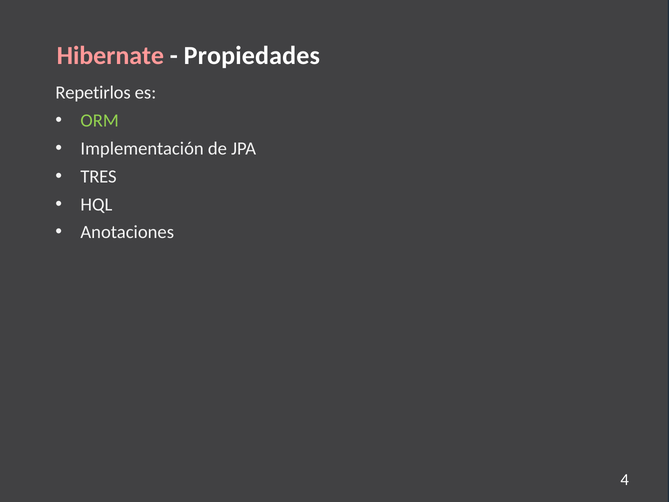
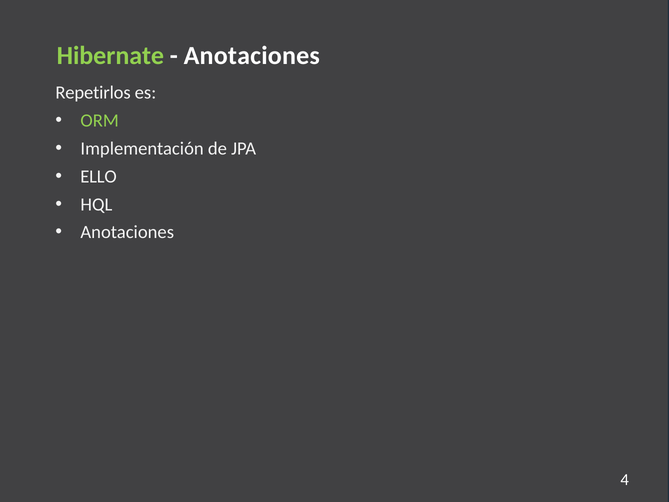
Hibernate colour: pink -> light green
Propiedades at (252, 56): Propiedades -> Anotaciones
TRES: TRES -> ELLO
